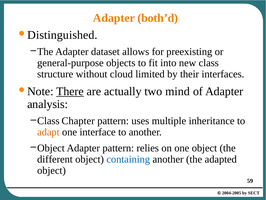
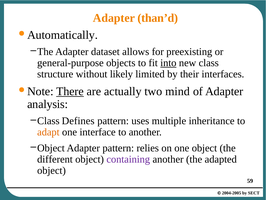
both’d: both’d -> than’d
Distinguished: Distinguished -> Automatically
into underline: none -> present
cloud: cloud -> likely
Chapter: Chapter -> Defines
containing colour: blue -> purple
